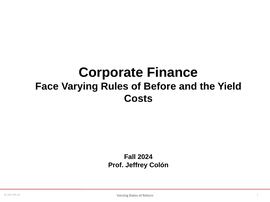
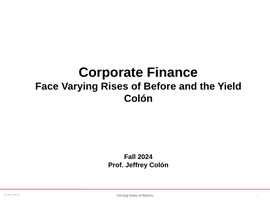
Rules: Rules -> Rises
Costs at (138, 99): Costs -> Colón
